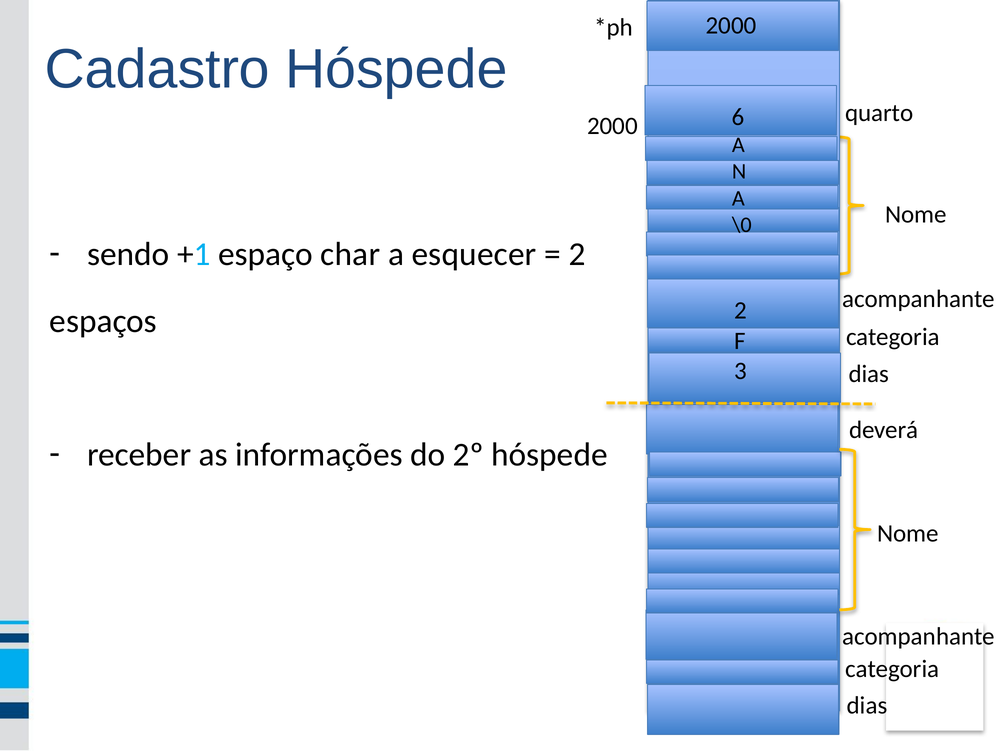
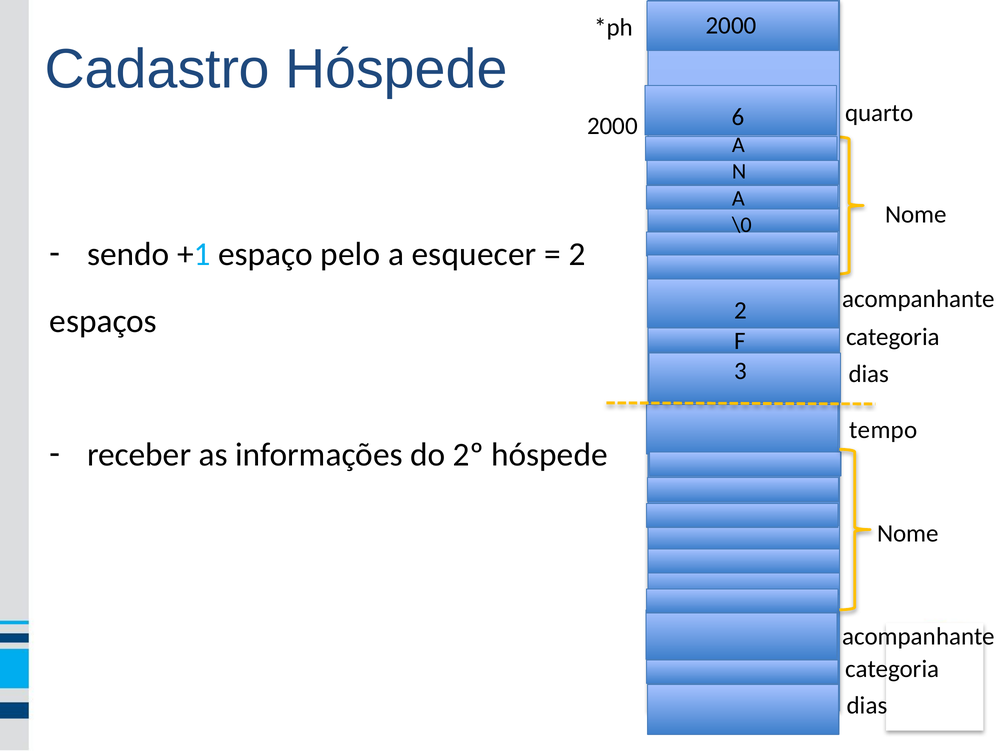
char: char -> pelo
deverá: deverá -> tempo
